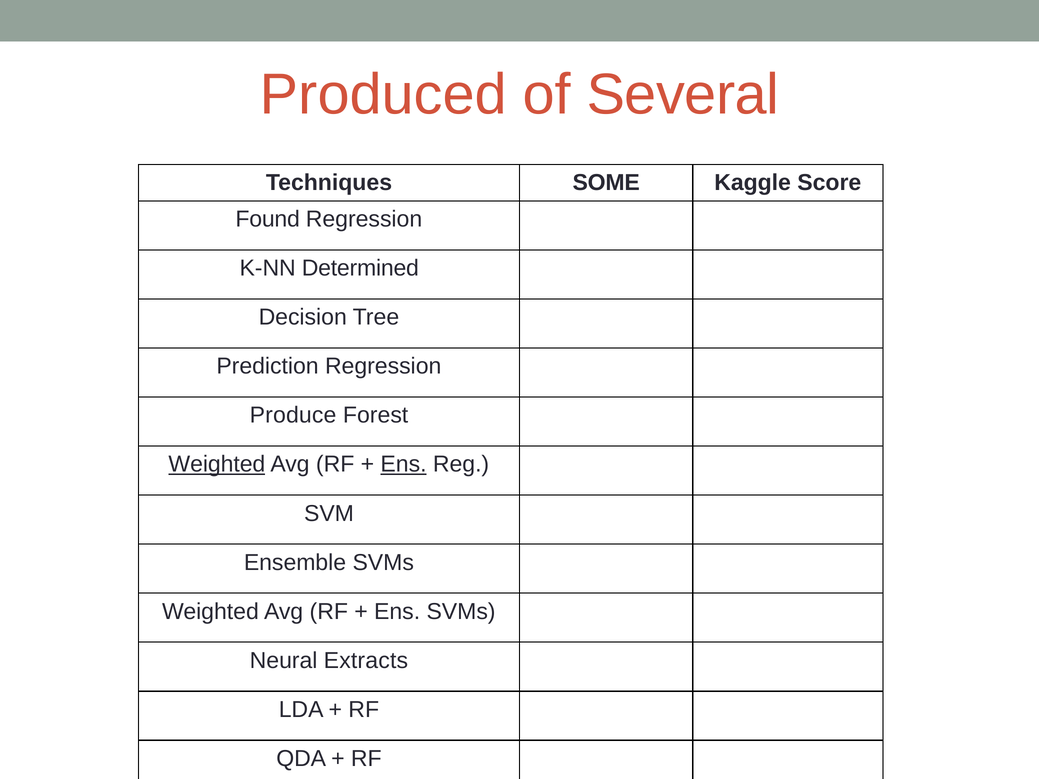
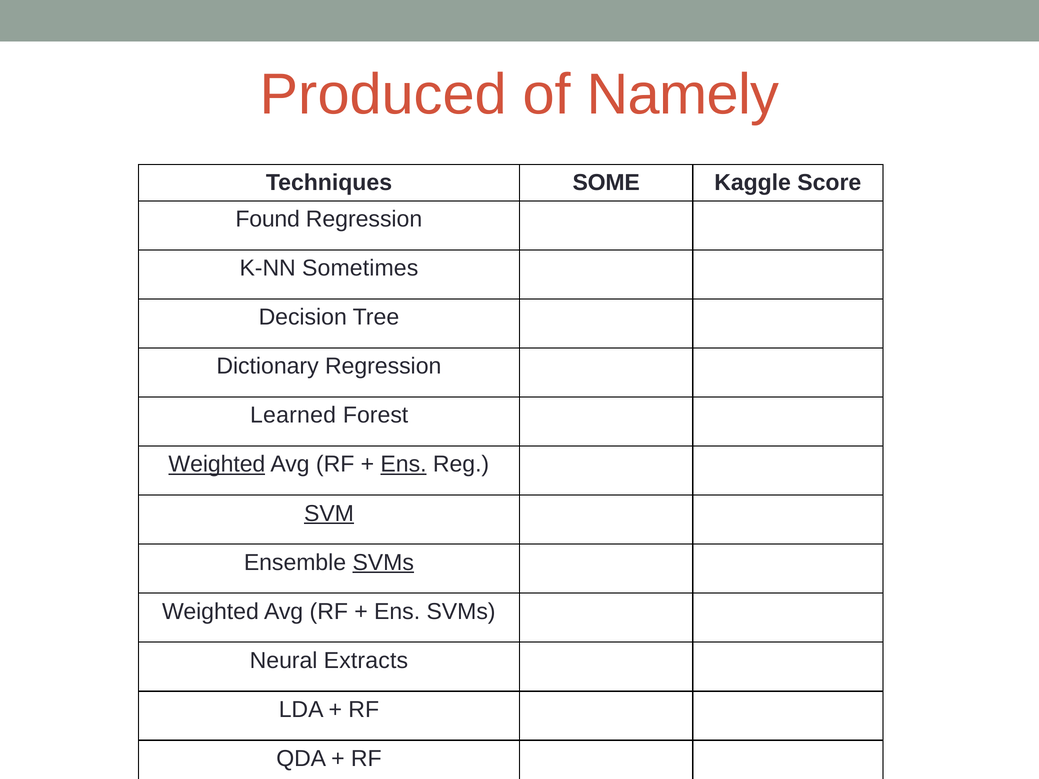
Several: Several -> Namely
Determined: Determined -> Sometimes
Prediction: Prediction -> Dictionary
Produce: Produce -> Learned
SVM underline: none -> present
SVMs at (383, 563) underline: none -> present
